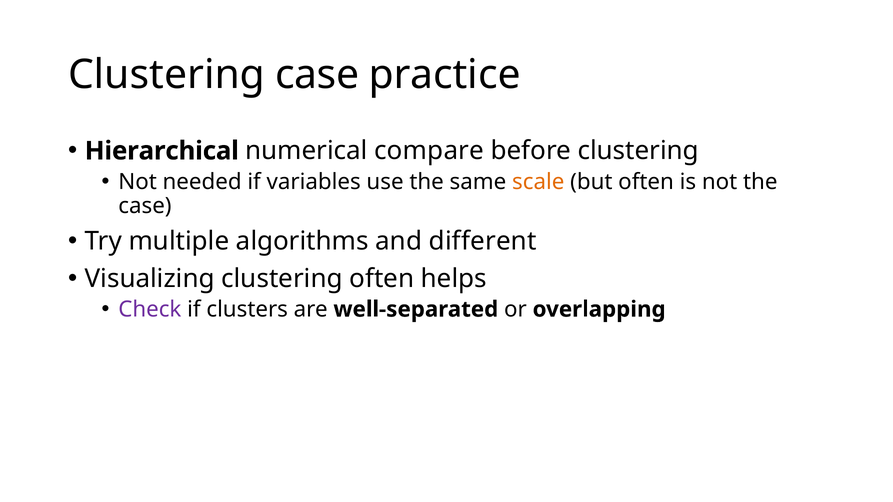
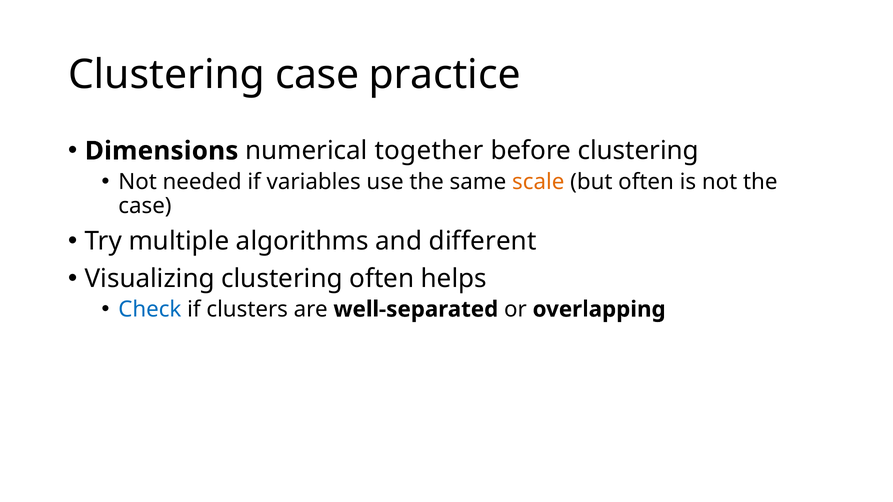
Hierarchical: Hierarchical -> Dimensions
compare: compare -> together
Check colour: purple -> blue
